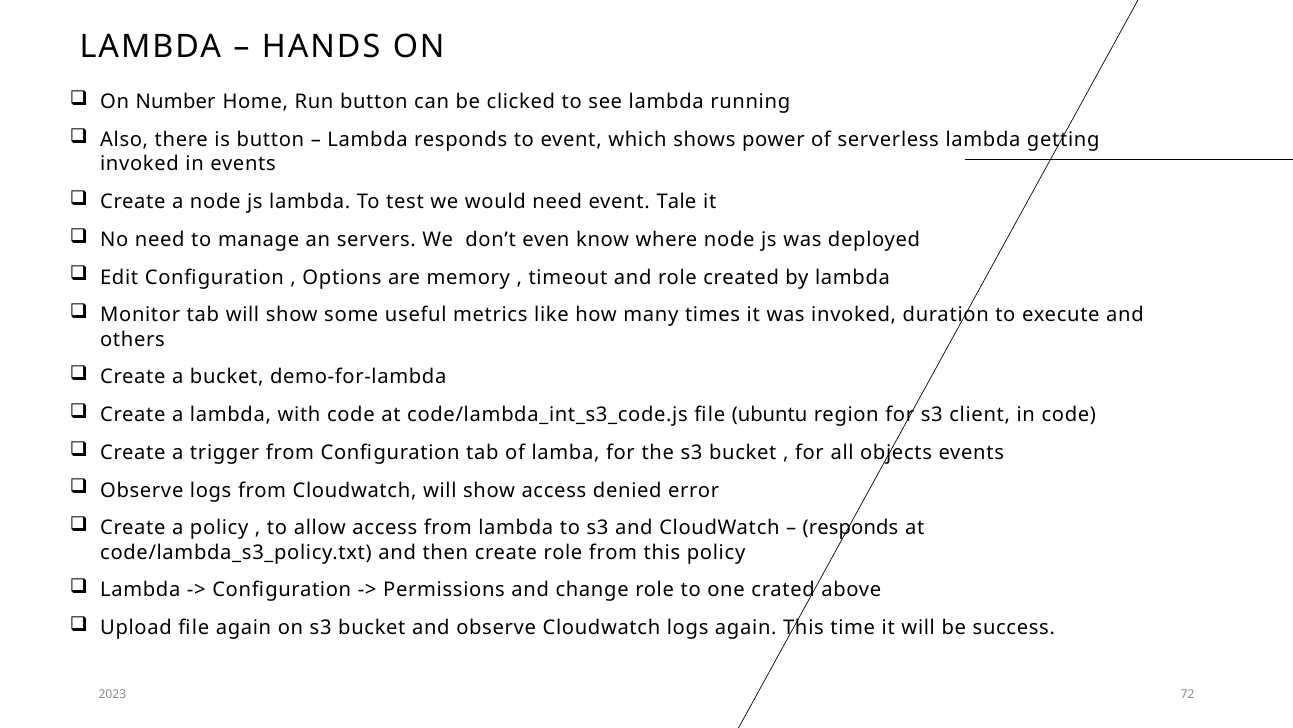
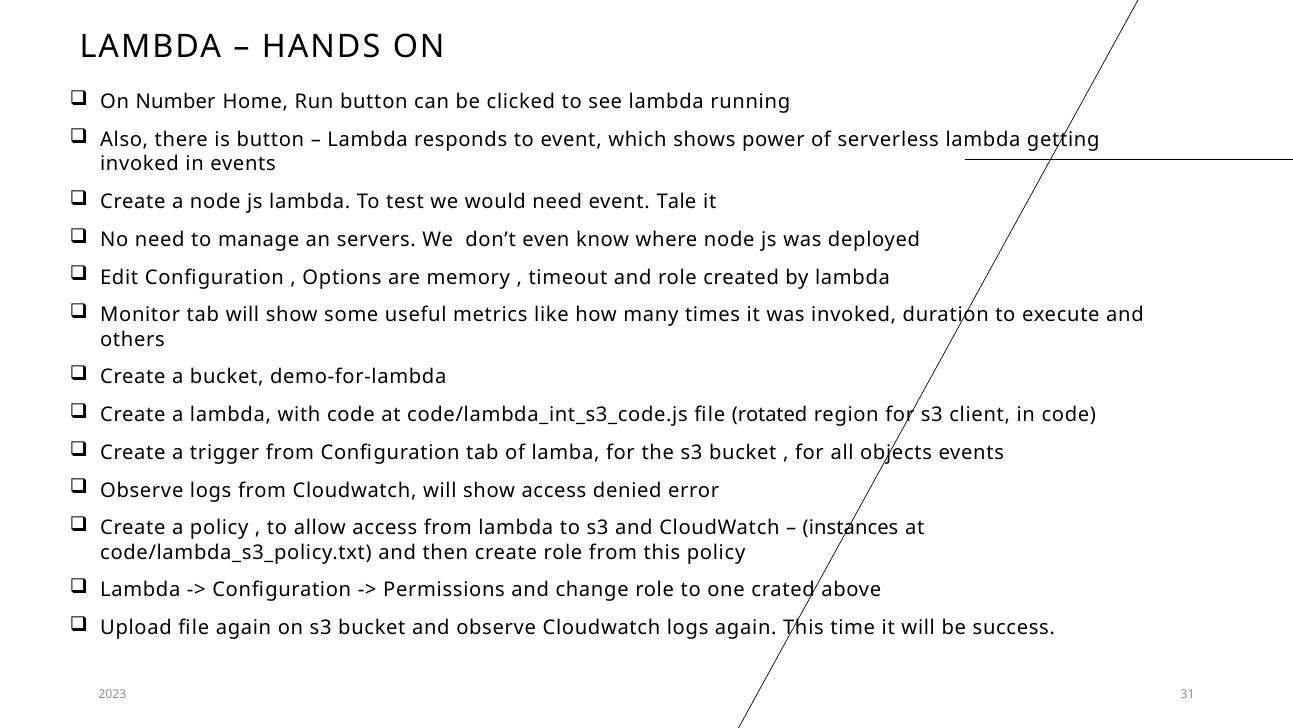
ubuntu: ubuntu -> rotated
responds at (851, 528): responds -> instances
72: 72 -> 31
